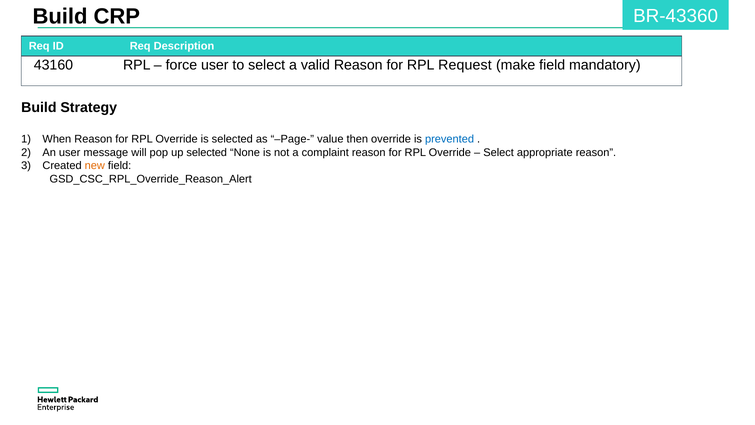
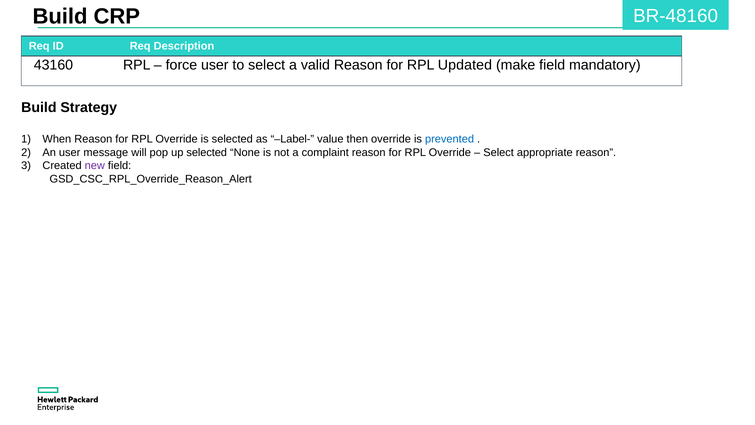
BR-43360: BR-43360 -> BR-48160
Request: Request -> Updated
Page-: Page- -> Label-
new colour: orange -> purple
